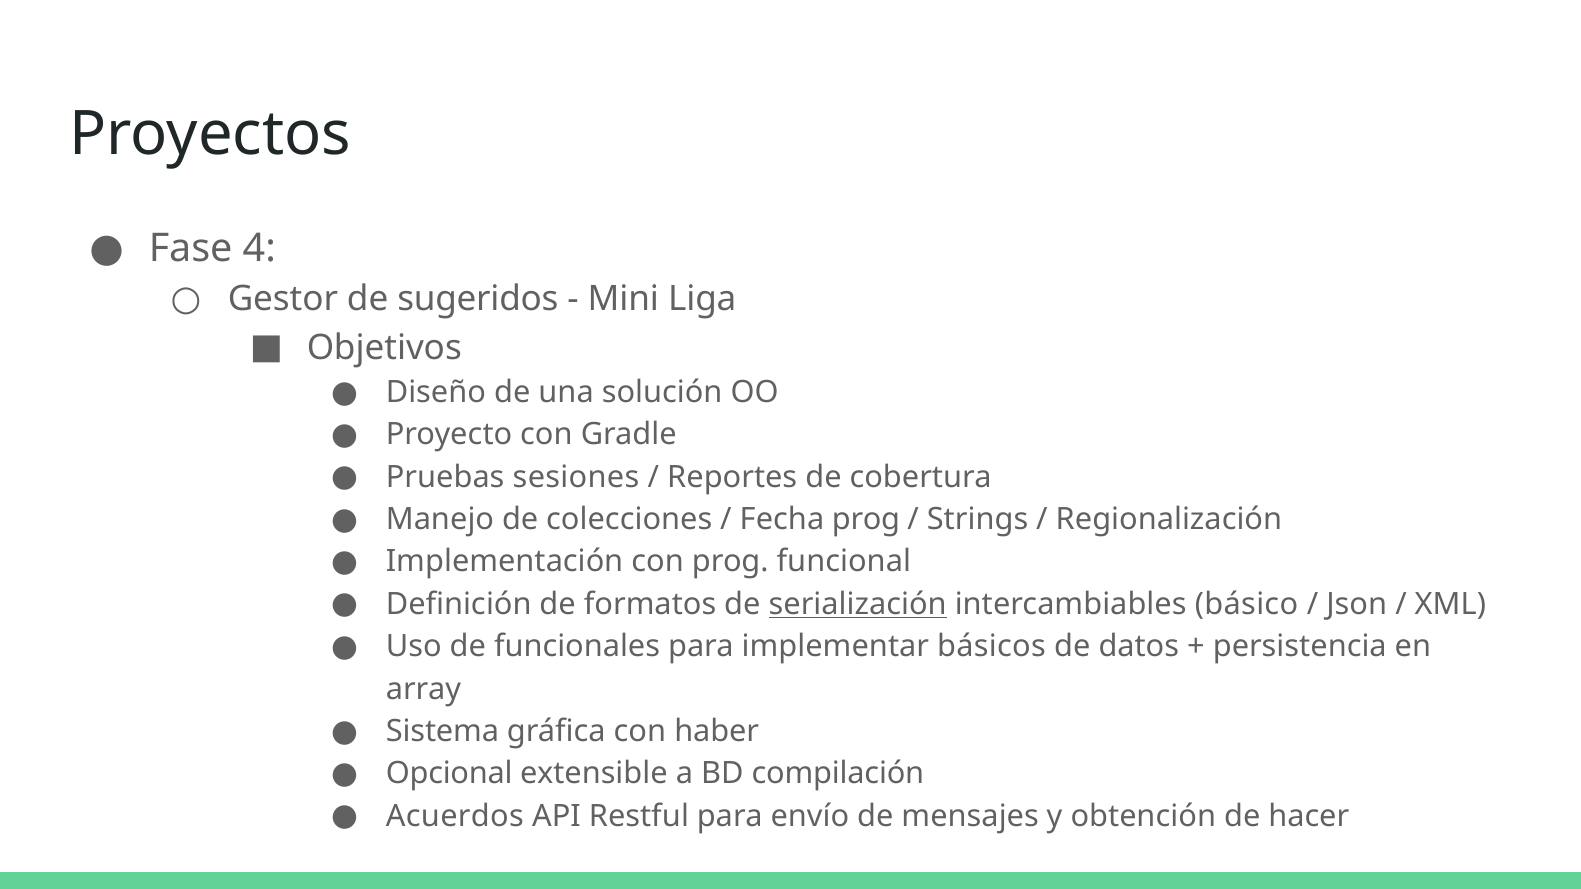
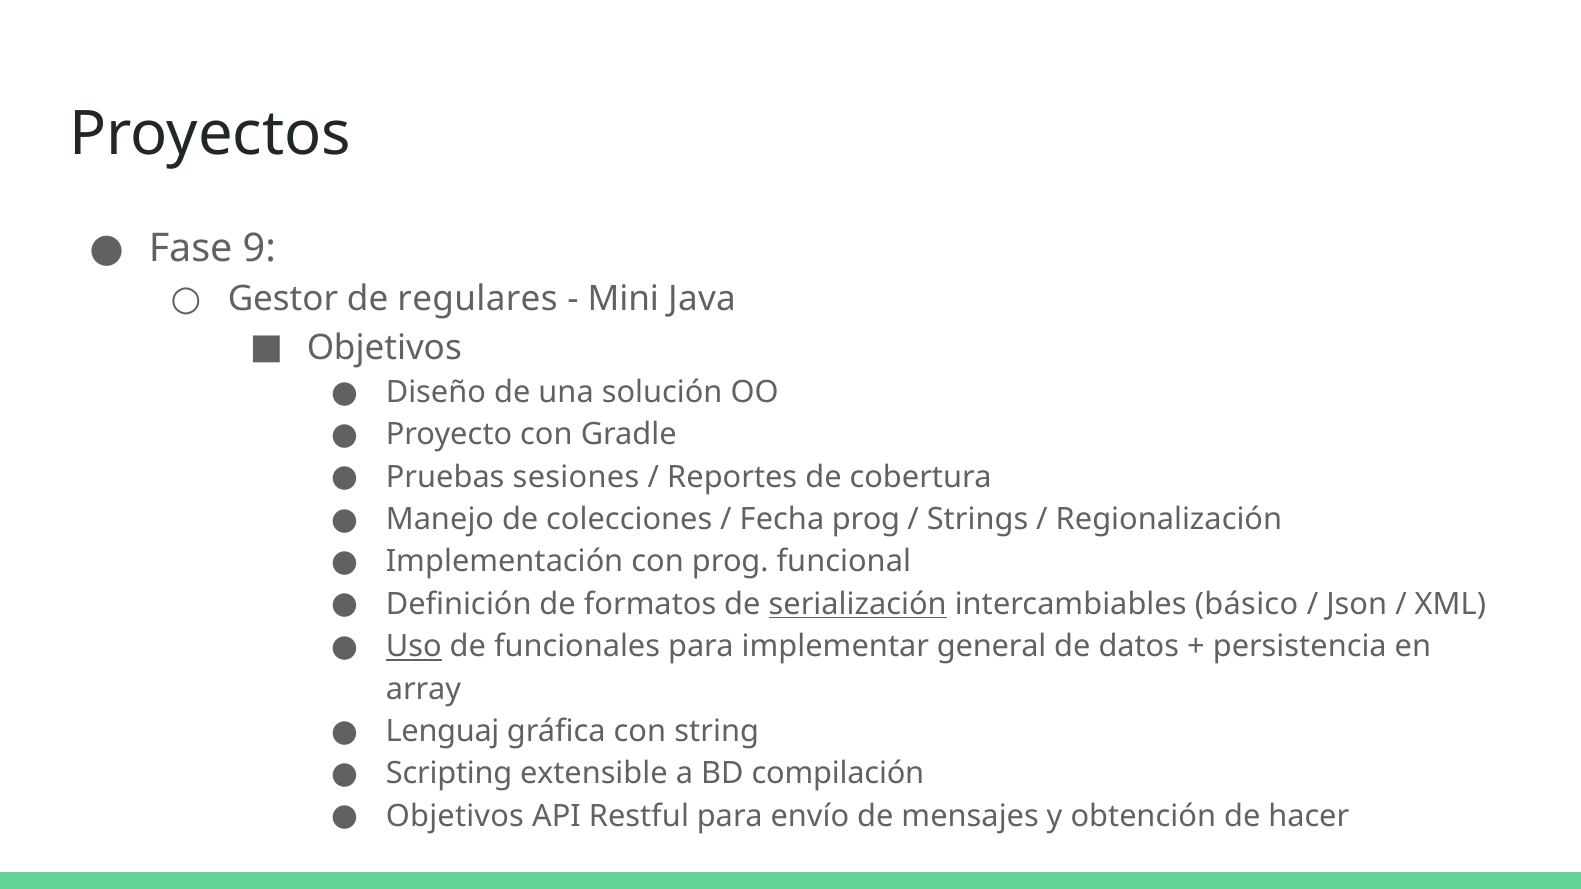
4: 4 -> 9
sugeridos: sugeridos -> regulares
Liga: Liga -> Java
Uso underline: none -> present
básicos: básicos -> general
Sistema: Sistema -> Lenguaj
haber: haber -> string
Opcional: Opcional -> Scripting
Acuerdos at (455, 816): Acuerdos -> Objetivos
